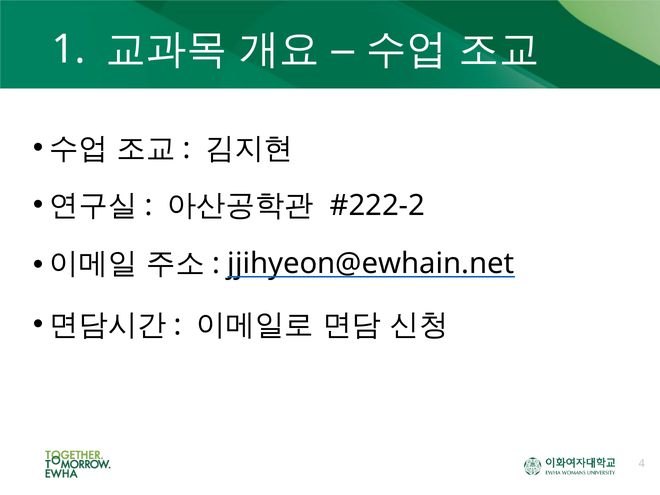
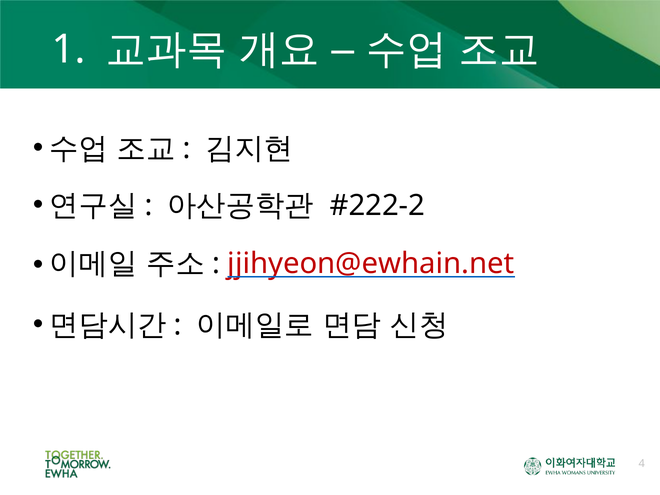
jjihyeon@ewhain.net colour: black -> red
